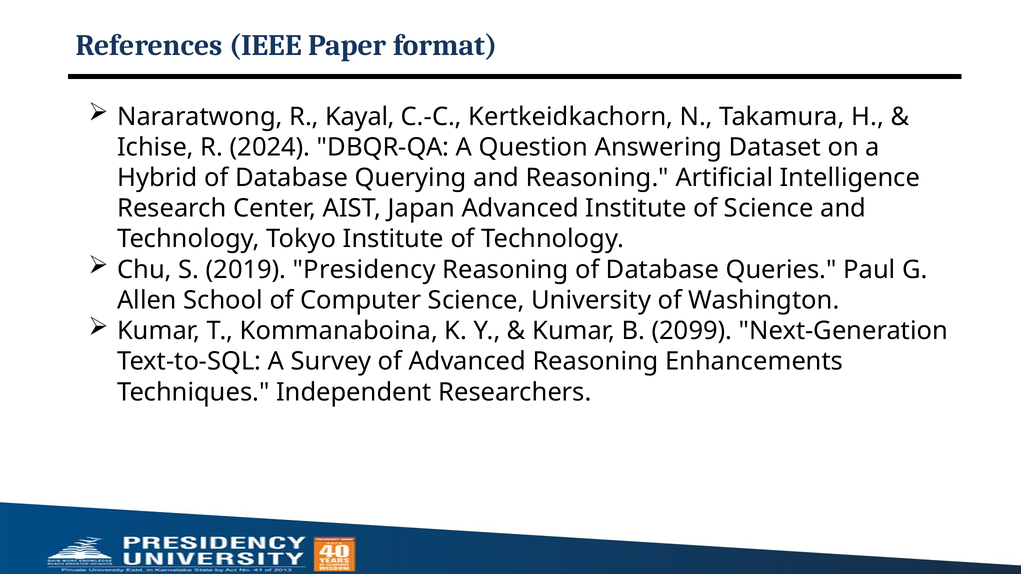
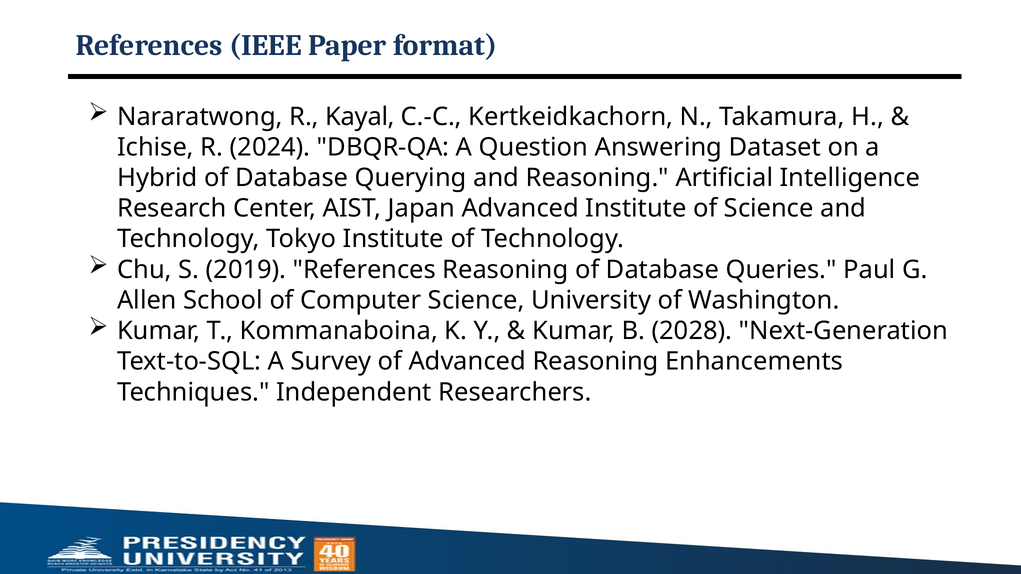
2019 Presidency: Presidency -> References
2099: 2099 -> 2028
